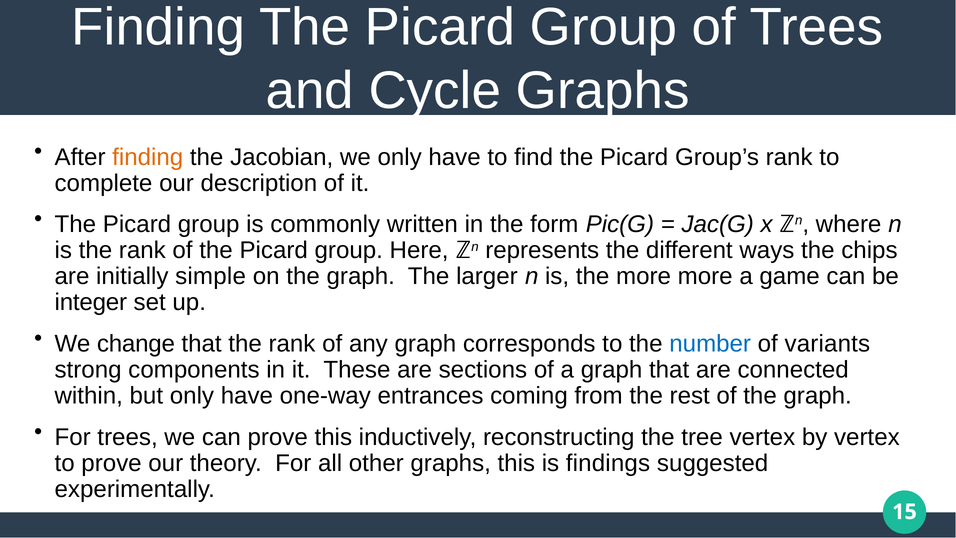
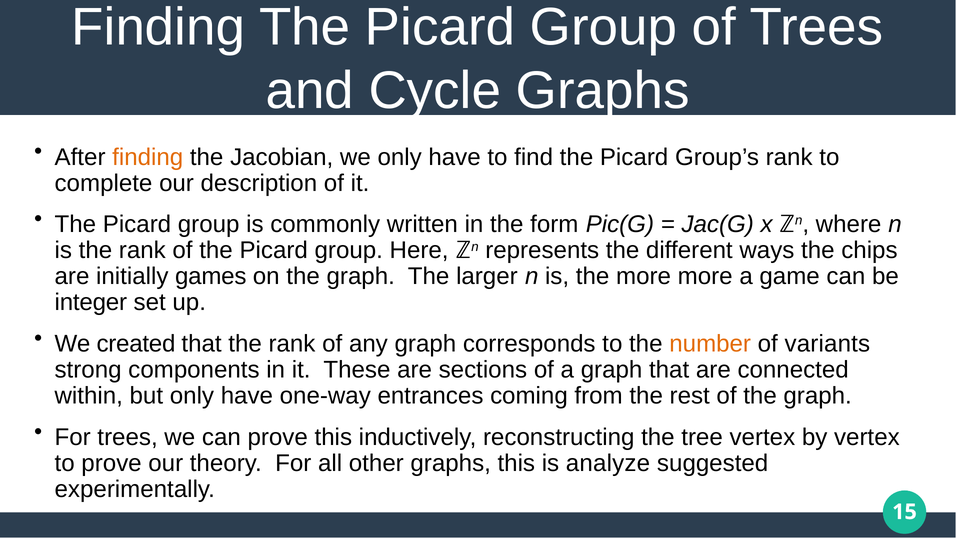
simple: simple -> games
change: change -> created
number colour: blue -> orange
findings: findings -> analyze
